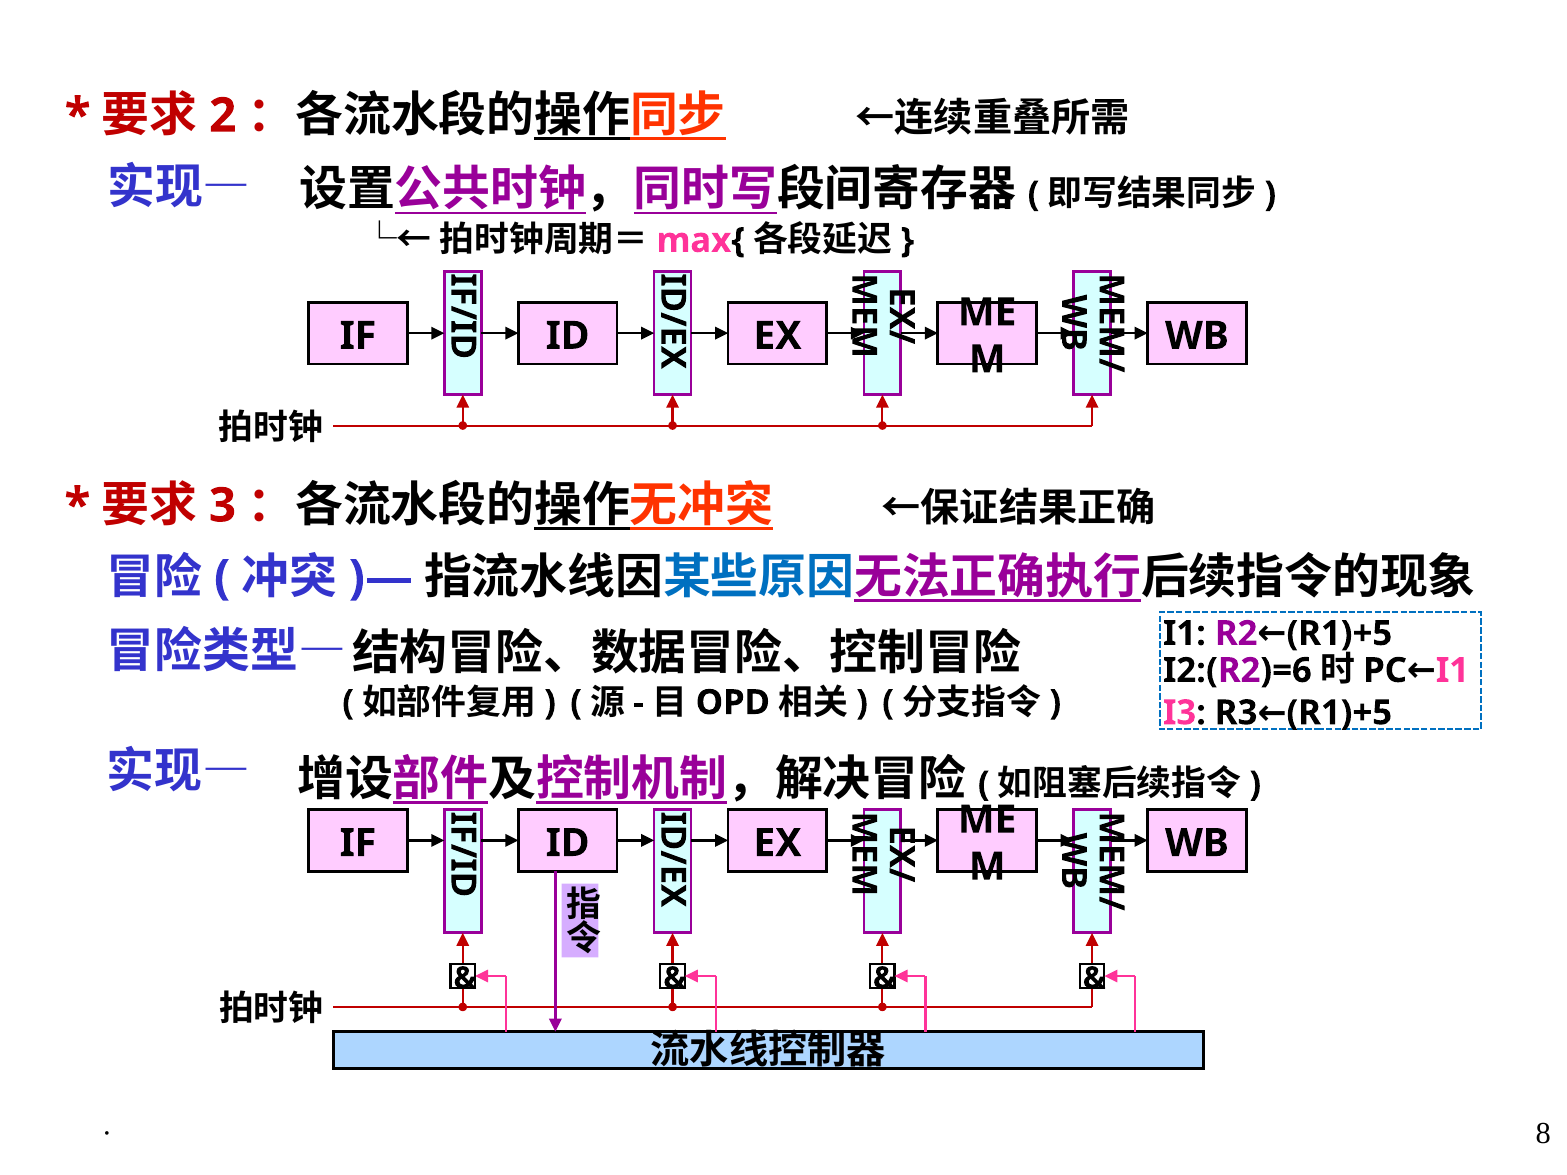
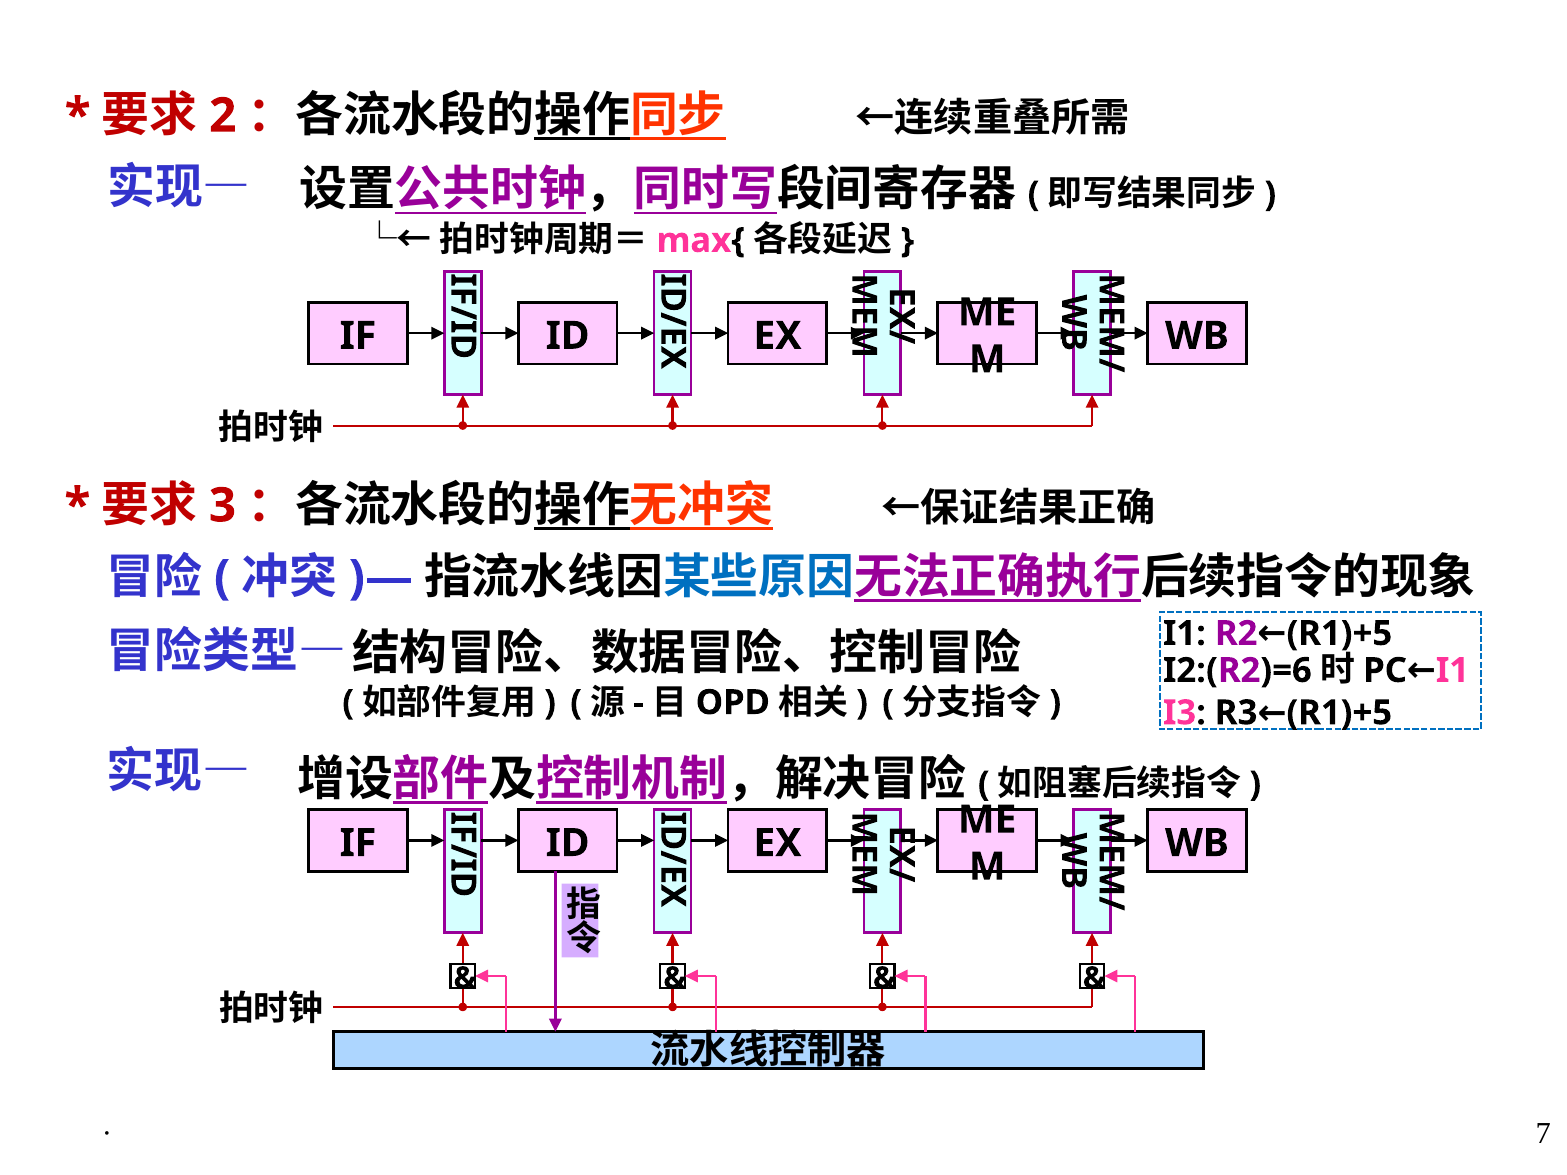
8: 8 -> 7
